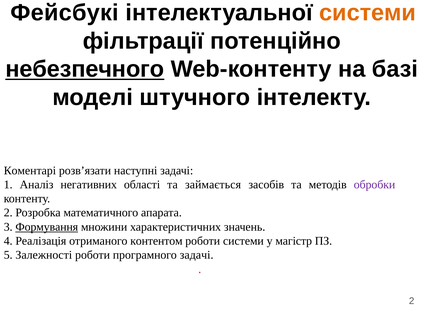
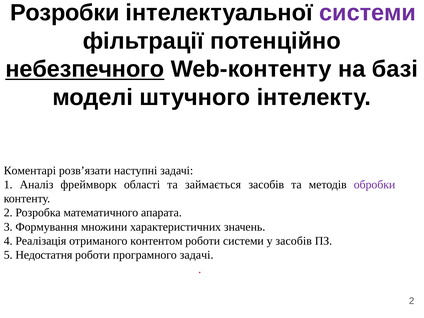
Фейсбукі: Фейсбукі -> Розробки
системи at (368, 13) colour: orange -> purple
негативних: негативних -> фреймворк
Формування underline: present -> none
у магістр: магістр -> засобів
Залежності: Залежності -> Недостатня
